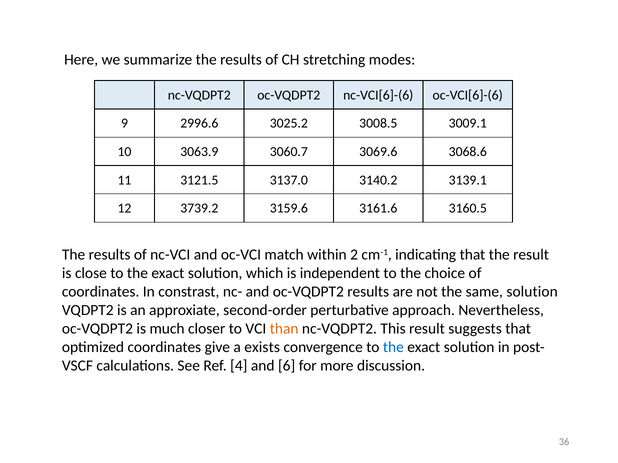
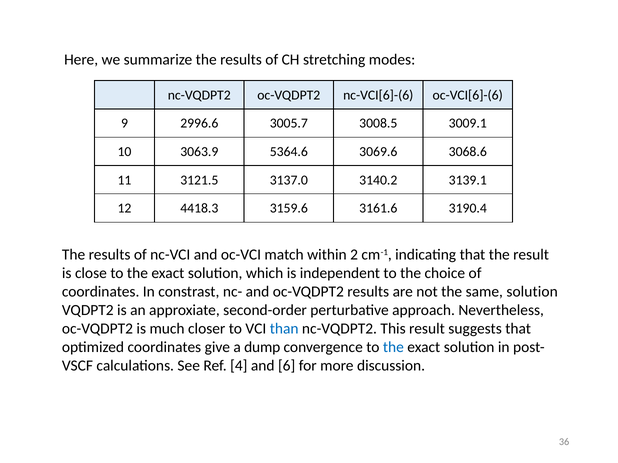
3025.2: 3025.2 -> 3005.7
3060.7: 3060.7 -> 5364.6
3739.2: 3739.2 -> 4418.3
3160.5: 3160.5 -> 3190.4
than colour: orange -> blue
exists: exists -> dump
